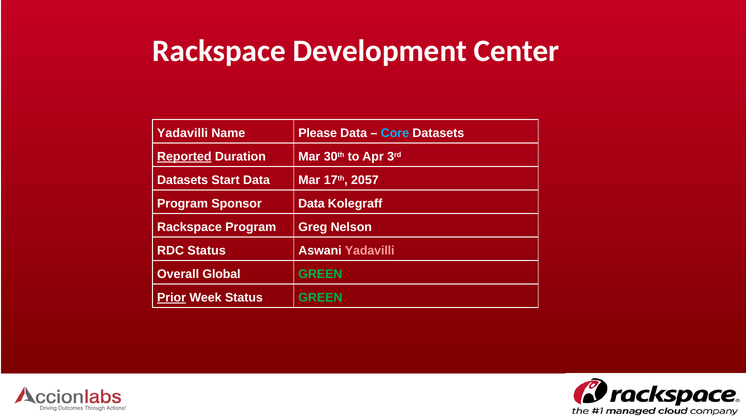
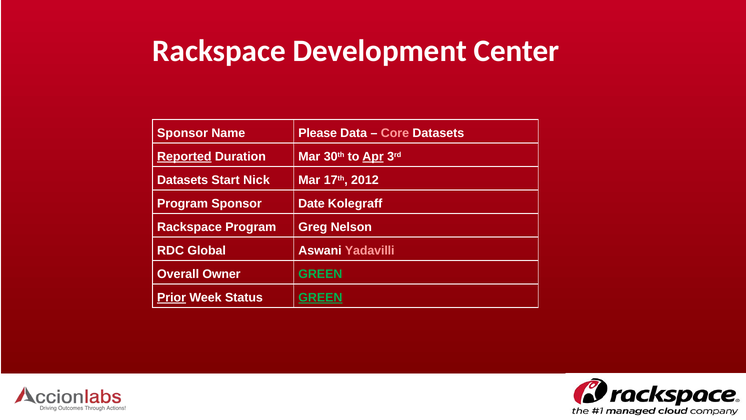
Yadavilli at (183, 133): Yadavilli -> Sponsor
Core colour: light blue -> pink
Apr underline: none -> present
Start Data: Data -> Nick
2057: 2057 -> 2012
Sponsor Data: Data -> Date
RDC Status: Status -> Global
Global: Global -> Owner
GREEN at (320, 297) underline: none -> present
